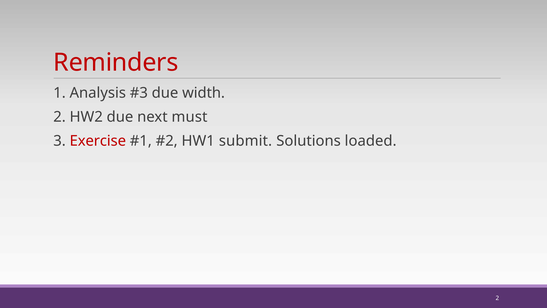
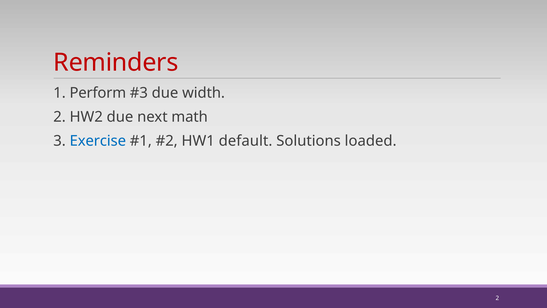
Analysis: Analysis -> Perform
must: must -> math
Exercise colour: red -> blue
submit: submit -> default
